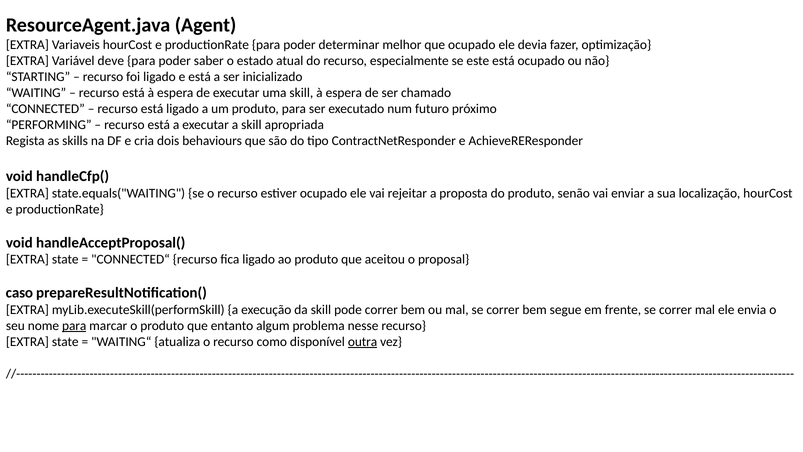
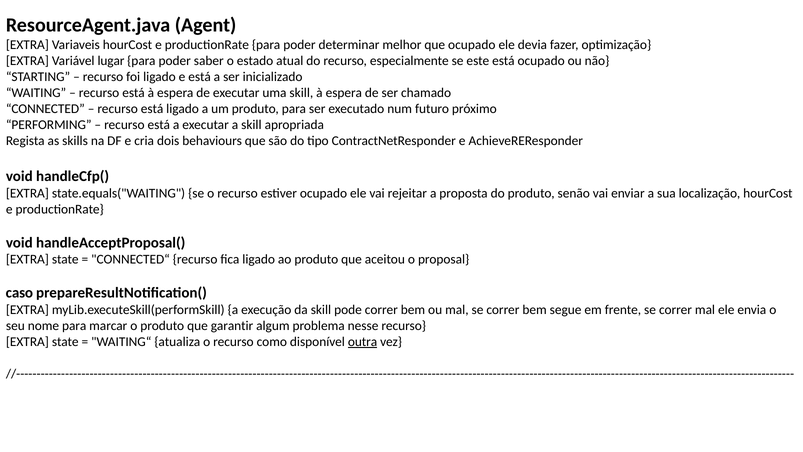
deve: deve -> lugar
para at (74, 326) underline: present -> none
entanto: entanto -> garantir
